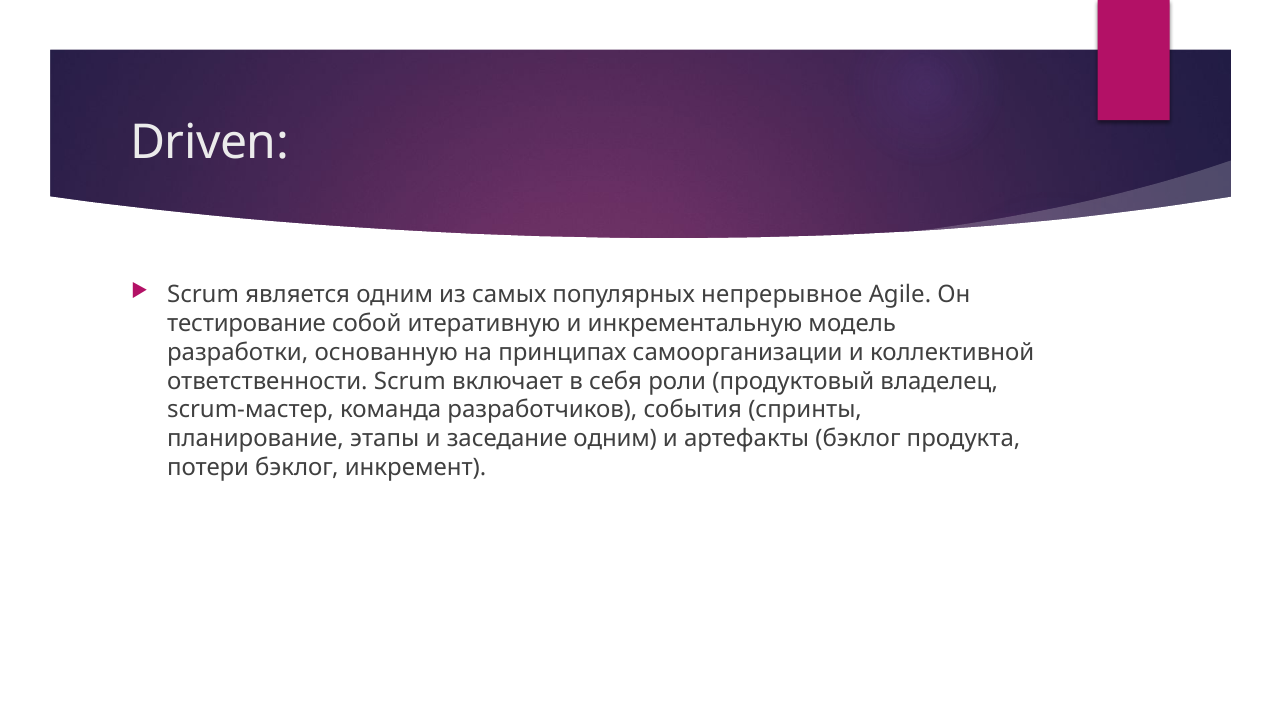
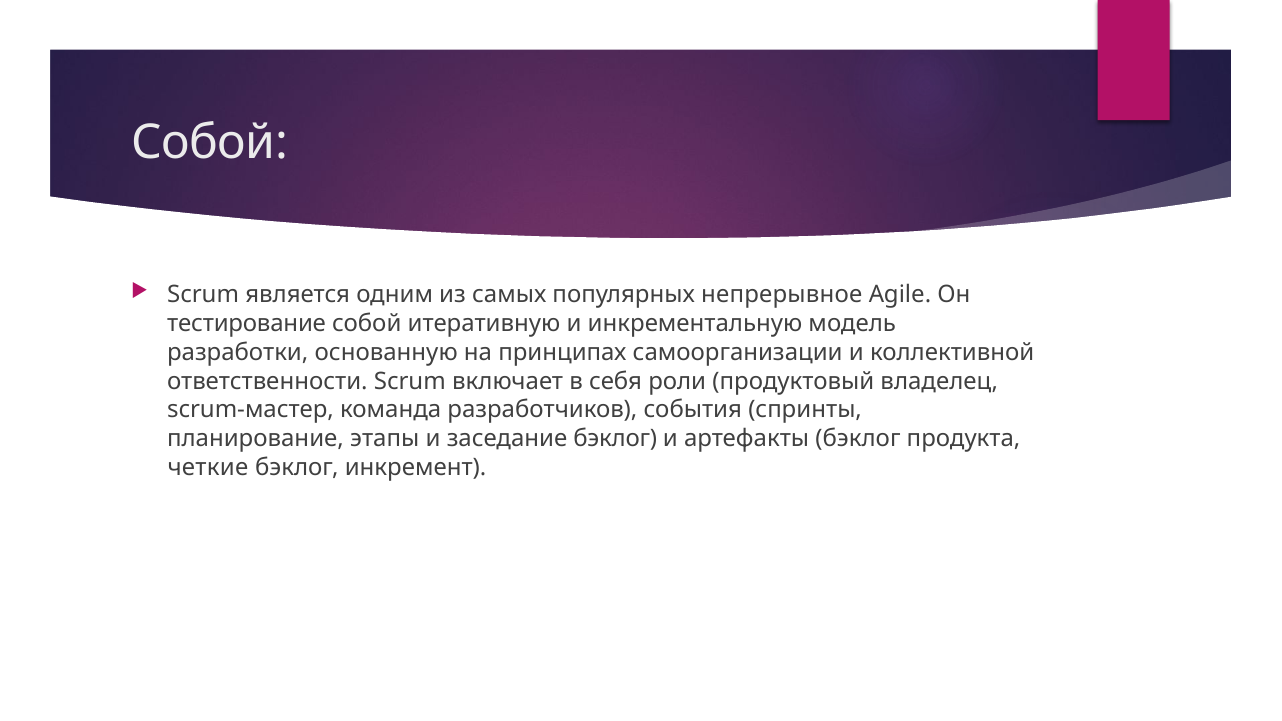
Driven at (210, 143): Driven -> Собой
заседание одним: одним -> бэклог
потери: потери -> четкие
